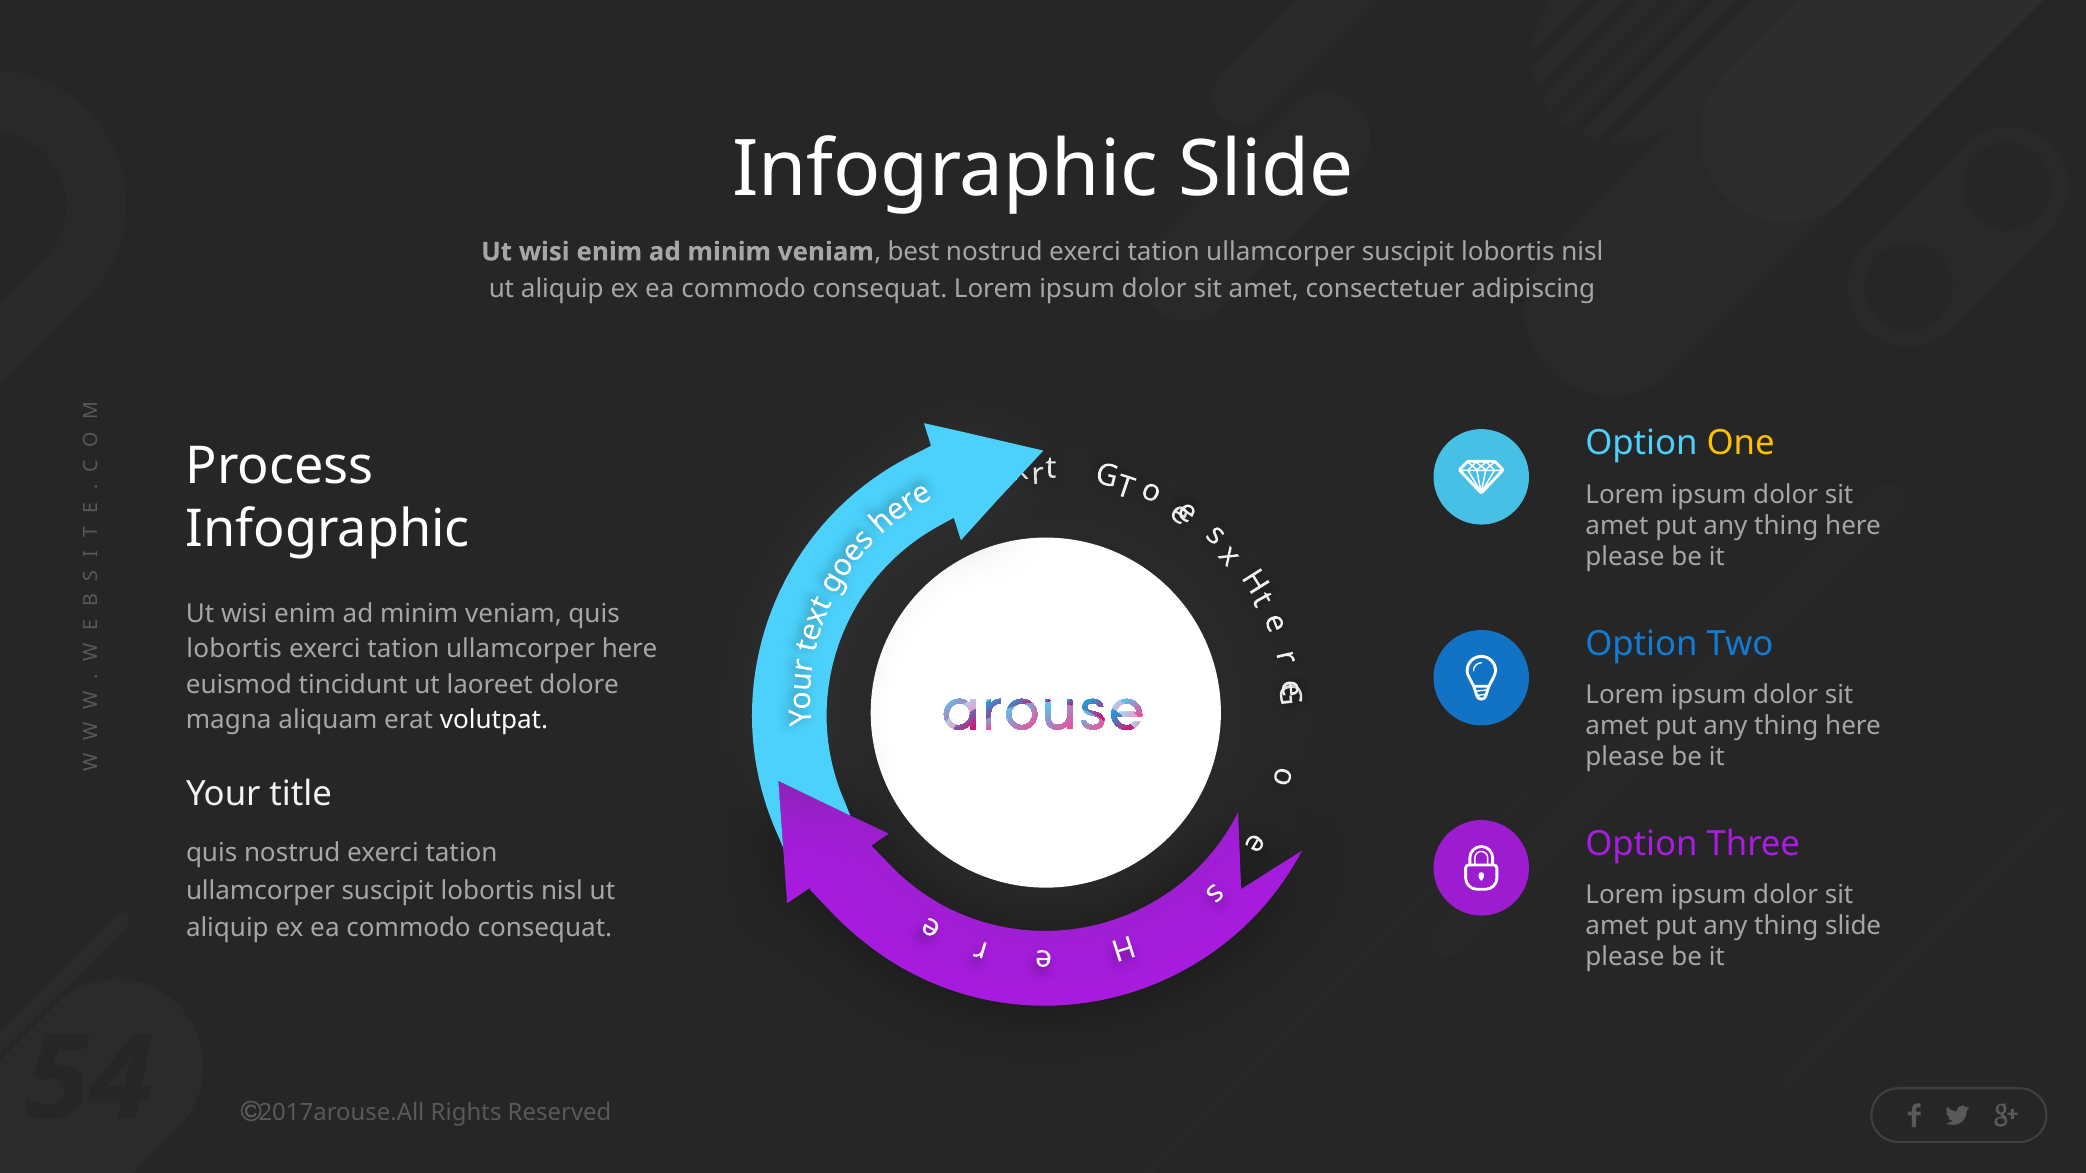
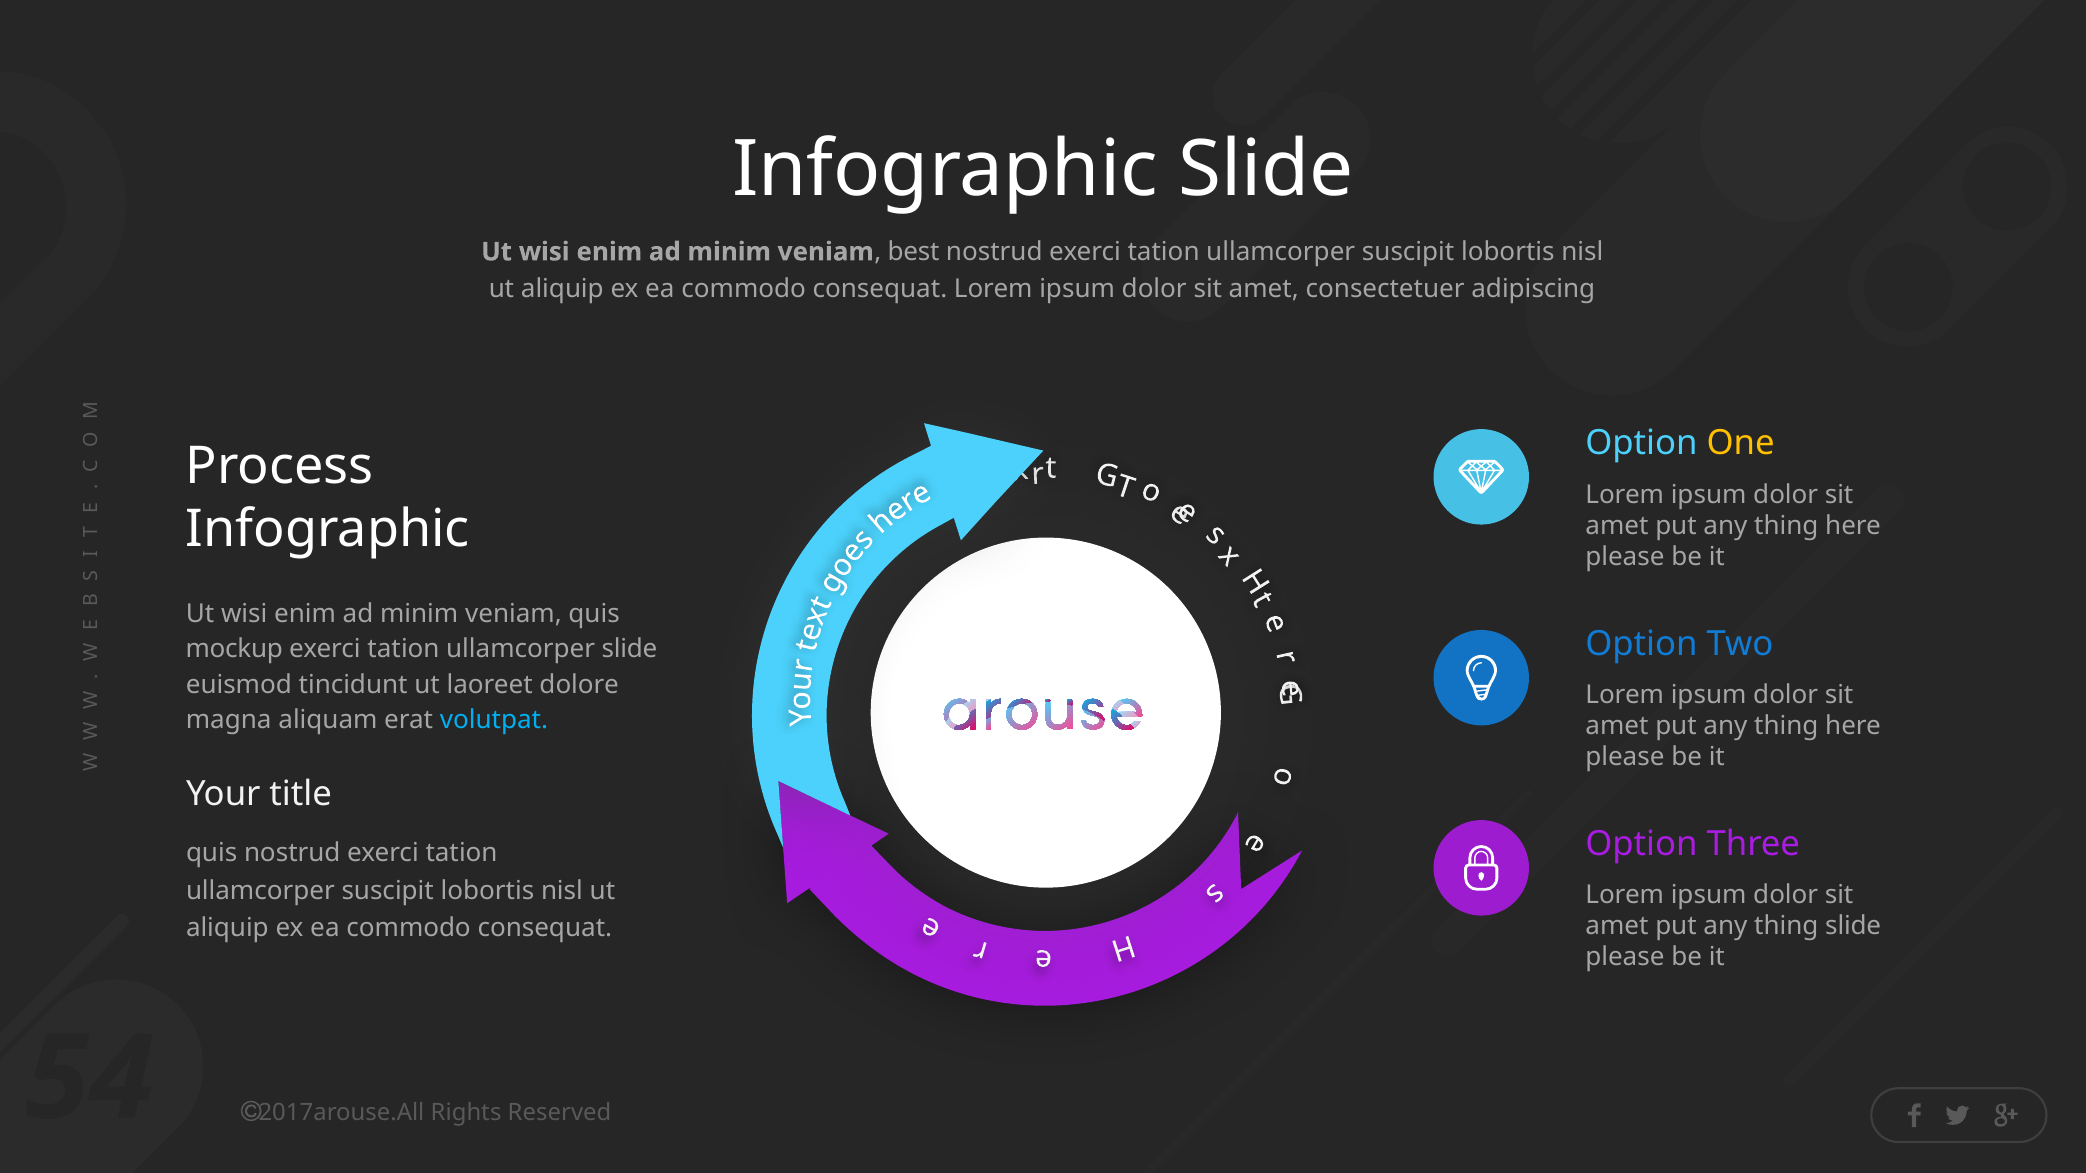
lobortis at (234, 649): lobortis -> mockup
ullamcorper here: here -> slide
volutpat colour: white -> light blue
